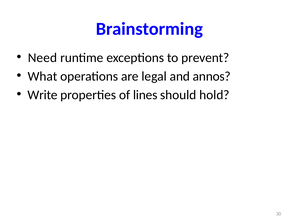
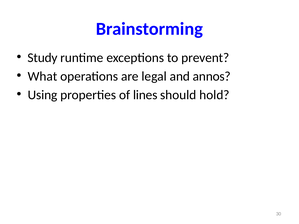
Need: Need -> Study
Write: Write -> Using
